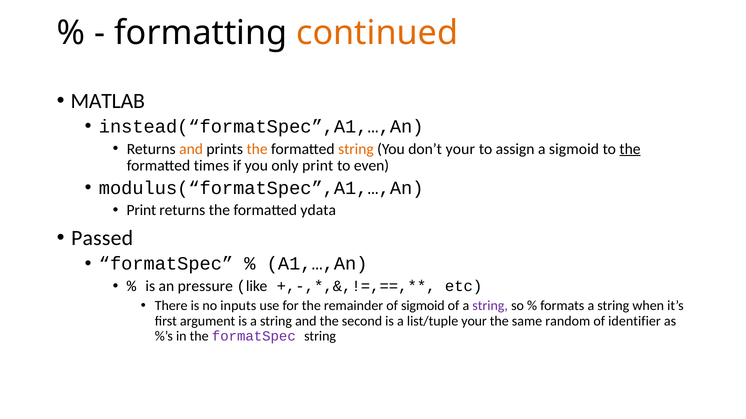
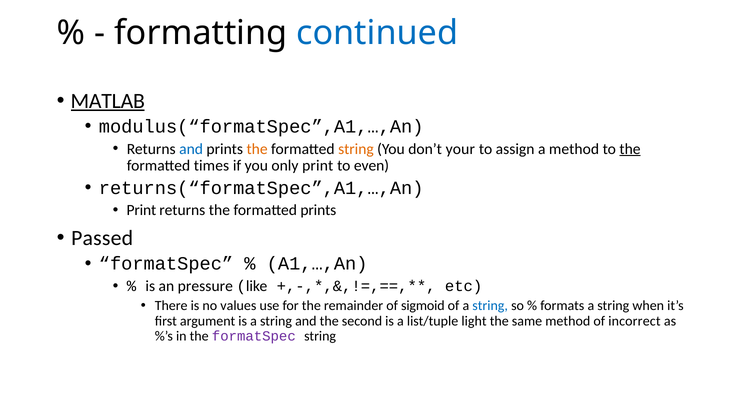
continued colour: orange -> blue
MATLAB underline: none -> present
instead(“formatSpec”,A1,…,An: instead(“formatSpec”,A1,…,An -> modulus(“formatSpec”,A1,…,An
and at (191, 149) colour: orange -> blue
a sigmoid: sigmoid -> method
modulus(“formatSpec”,A1,…,An: modulus(“formatSpec”,A1,…,An -> returns(“formatSpec”,A1,…,An
formatted ydata: ydata -> prints
inputs: inputs -> values
string at (490, 306) colour: purple -> blue
list/tuple your: your -> light
same random: random -> method
identifier: identifier -> incorrect
